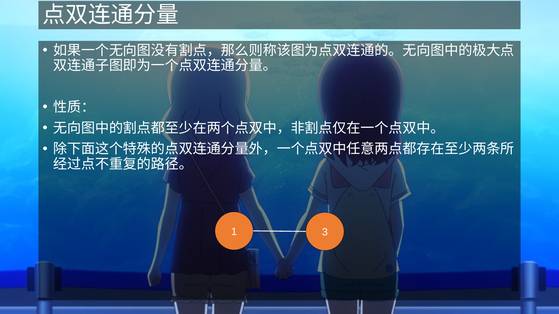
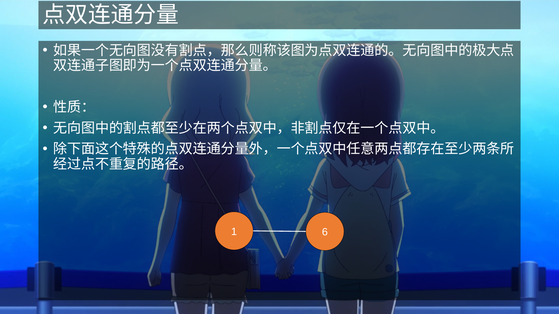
3: 3 -> 6
